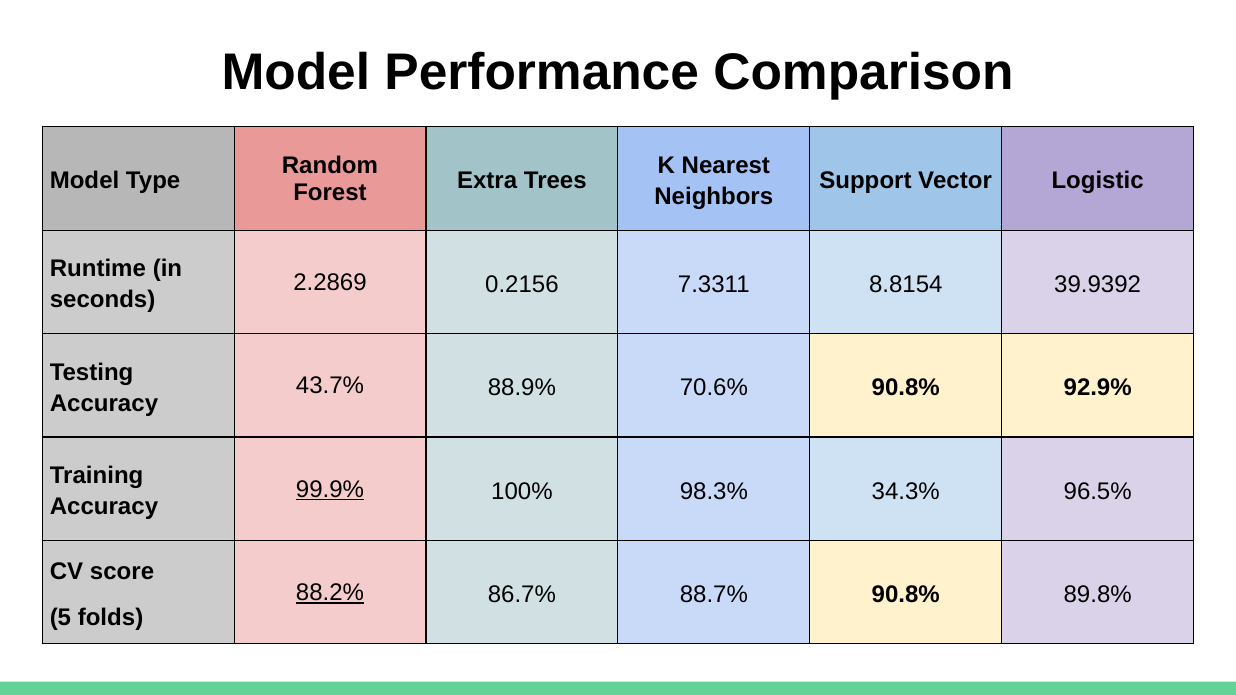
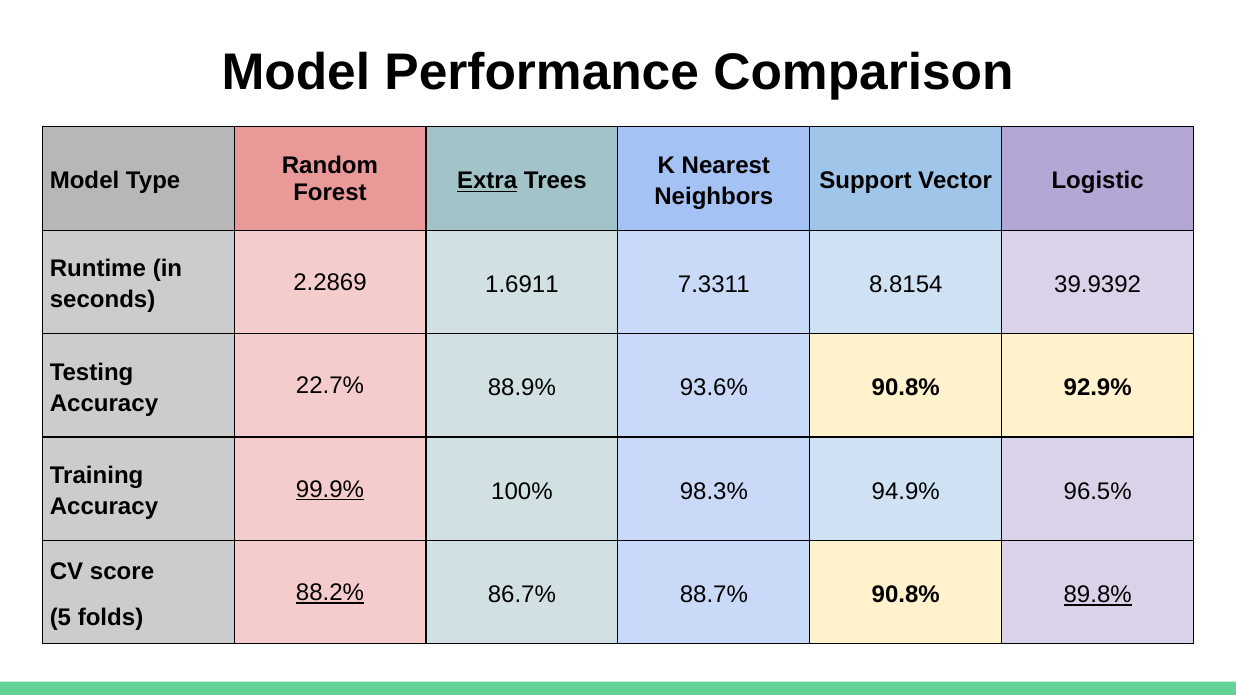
Extra underline: none -> present
0.2156: 0.2156 -> 1.6911
43.7%: 43.7% -> 22.7%
70.6%: 70.6% -> 93.6%
34.3%: 34.3% -> 94.9%
89.8% underline: none -> present
